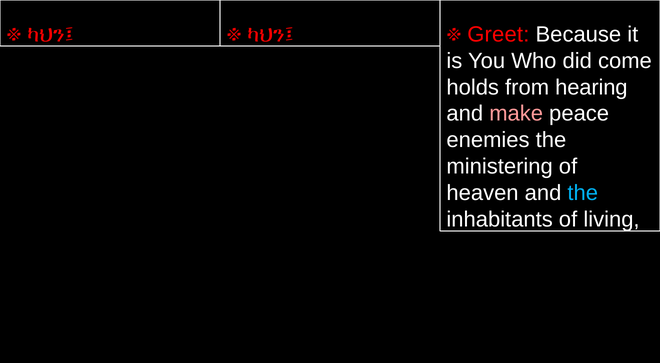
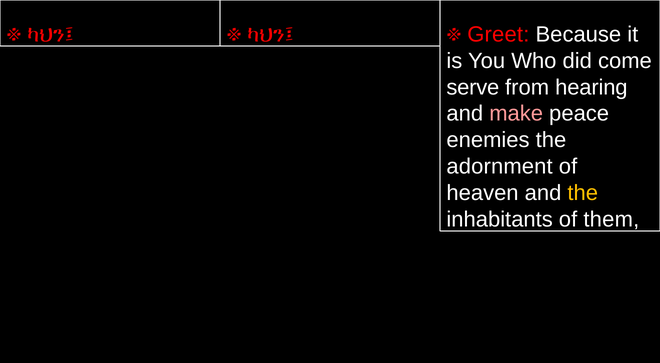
holds: holds -> serve
ministering: ministering -> adornment
the at (583, 193) colour: light blue -> yellow
living: living -> them
